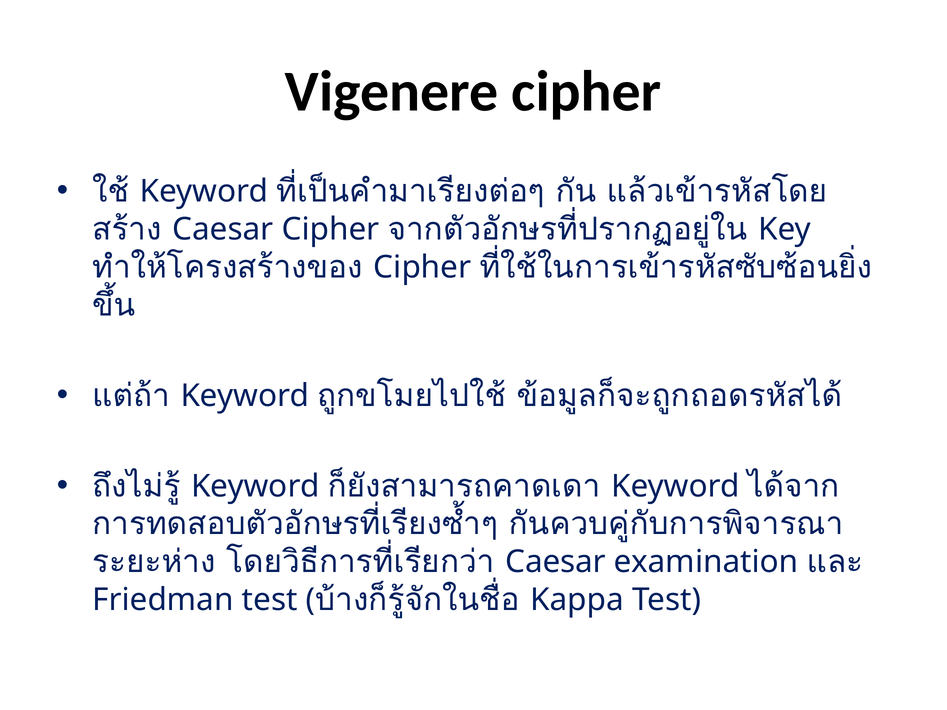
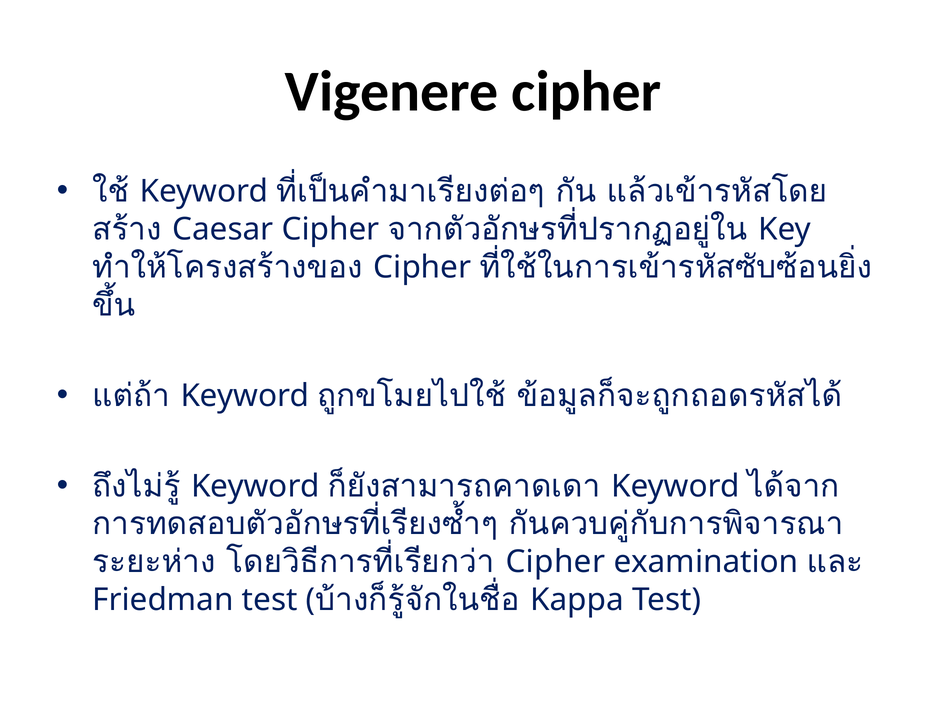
Caesar at (556, 562): Caesar -> Cipher
